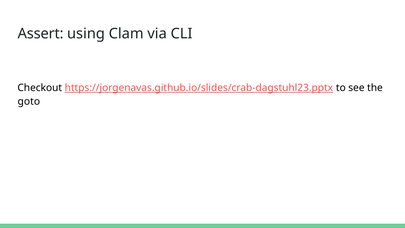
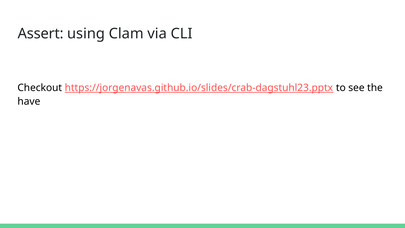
goto: goto -> have
